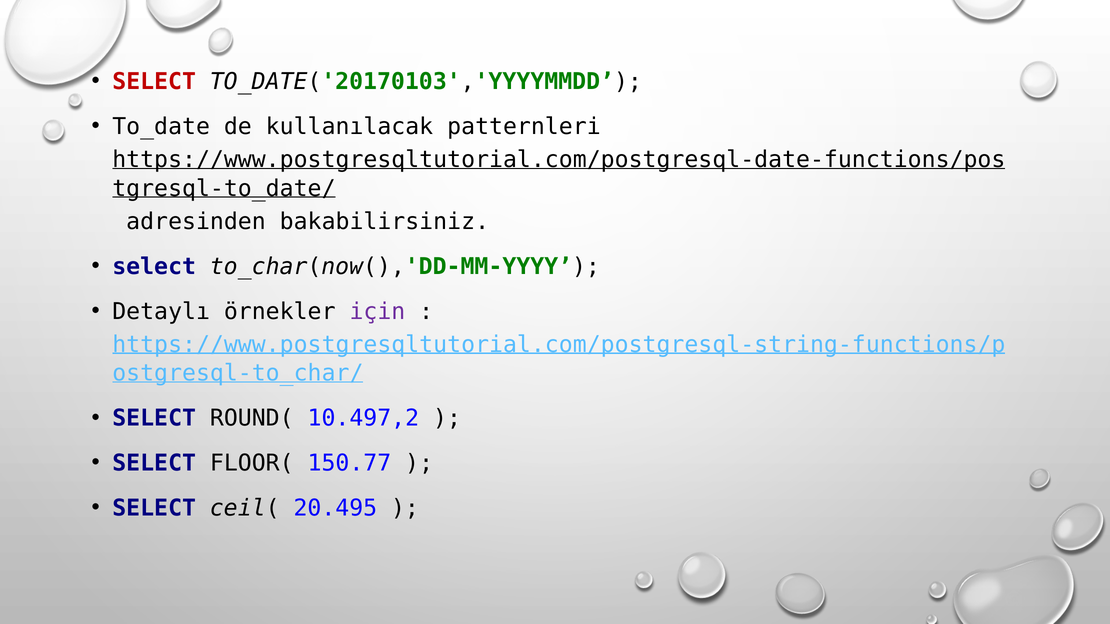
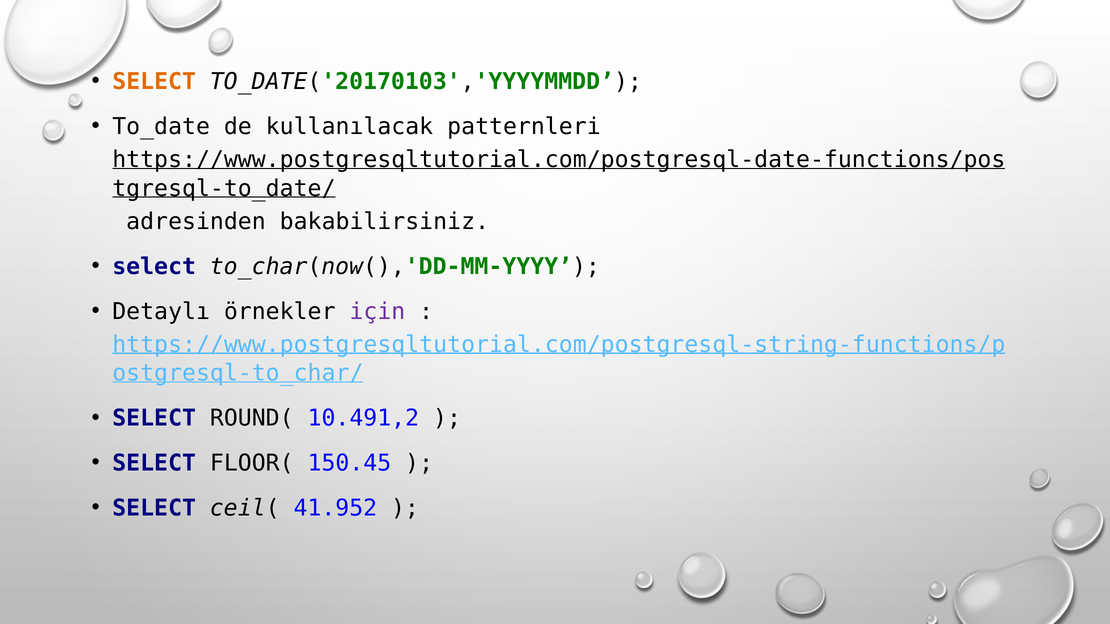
SELECT at (154, 82) colour: red -> orange
10.497,2: 10.497,2 -> 10.491,2
150.77: 150.77 -> 150.45
20.495: 20.495 -> 41.952
